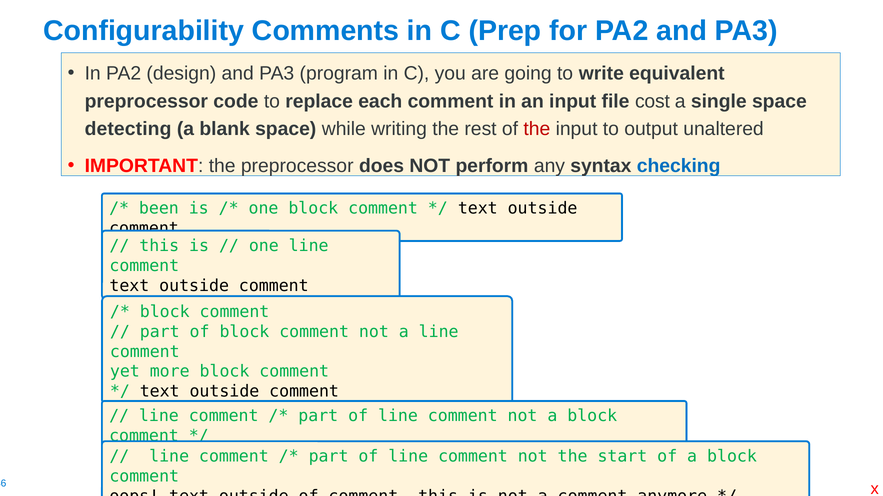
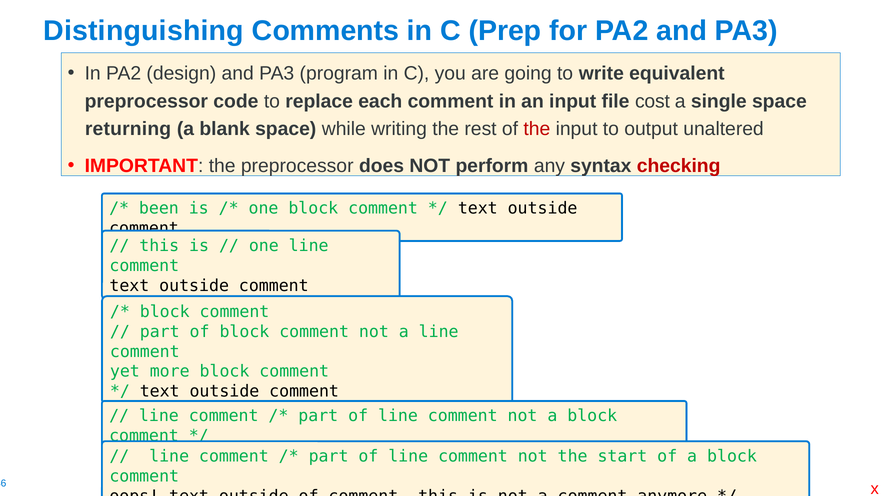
Configurability: Configurability -> Distinguishing
detecting: detecting -> returning
checking colour: blue -> red
